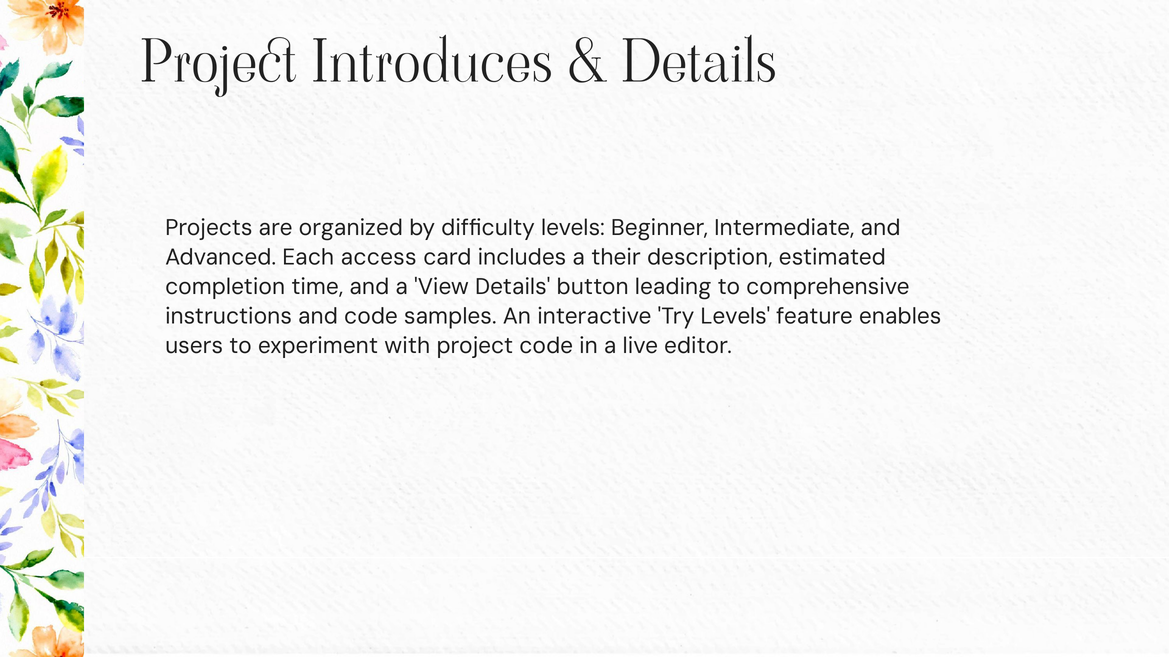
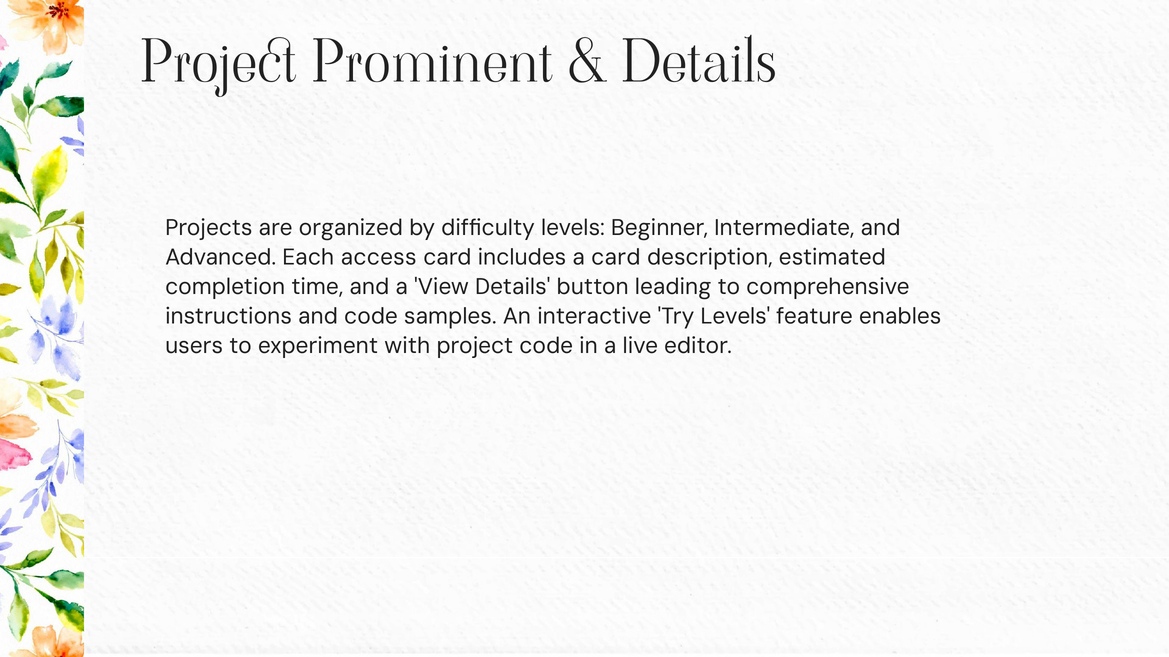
Introduces: Introduces -> Prominent
a their: their -> card
